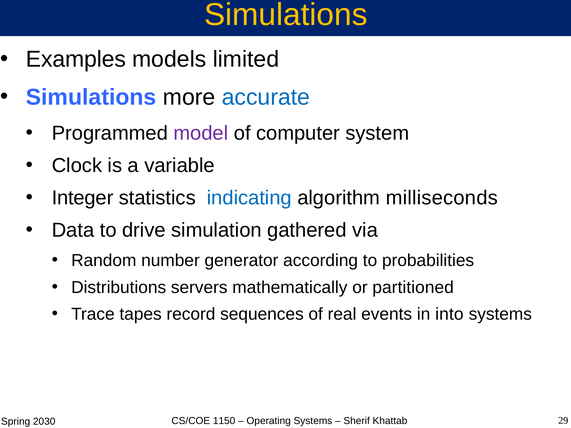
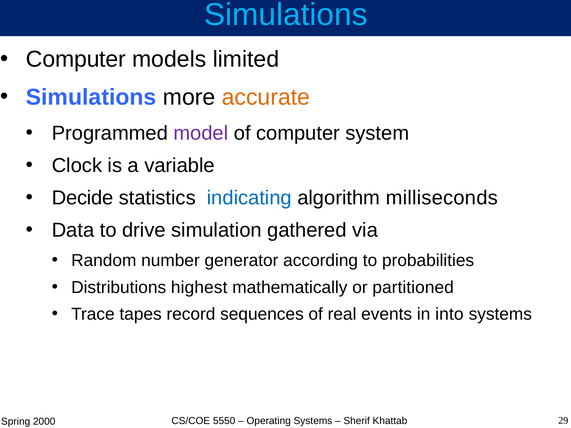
Simulations at (286, 15) colour: yellow -> light blue
Examples at (76, 59): Examples -> Computer
accurate colour: blue -> orange
Integer: Integer -> Decide
servers: servers -> highest
2030: 2030 -> 2000
1150: 1150 -> 5550
